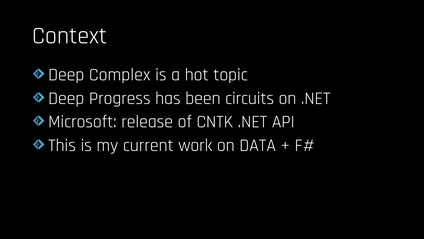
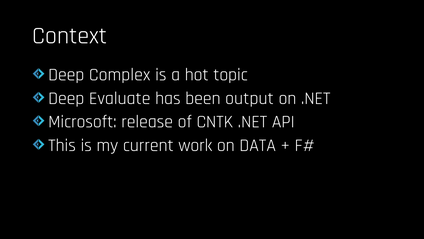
Progress: Progress -> Evaluate
circuits: circuits -> output
